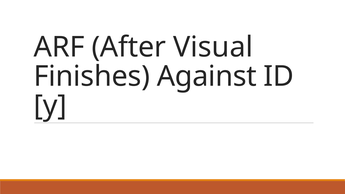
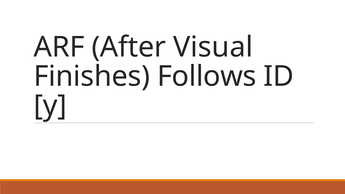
Against: Against -> Follows
